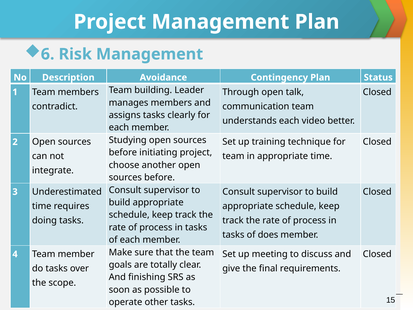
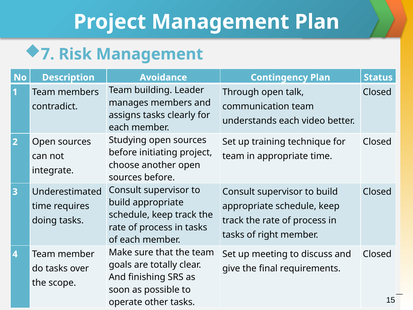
6: 6 -> 7
does: does -> right
